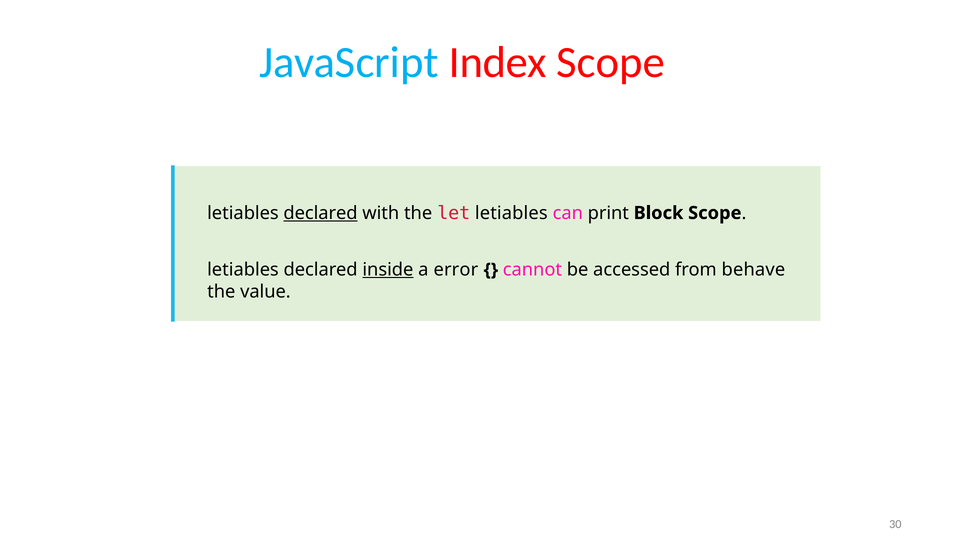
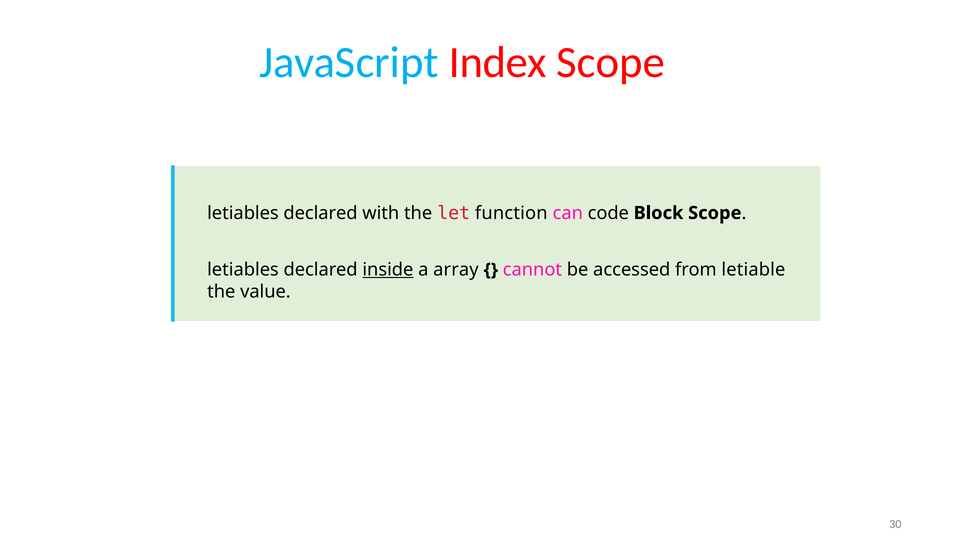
declared at (321, 213) underline: present -> none
let letiables: letiables -> function
print: print -> code
error: error -> array
behave: behave -> letiable
